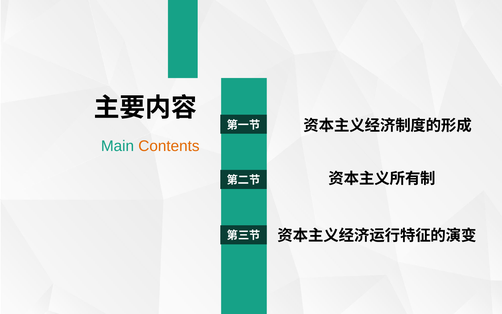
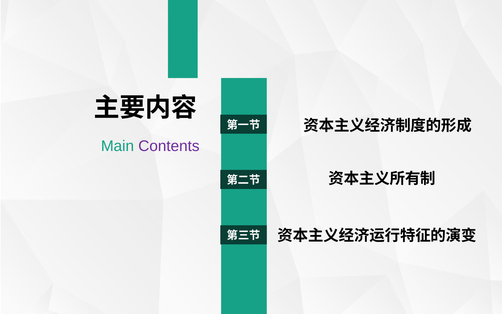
Contents colour: orange -> purple
